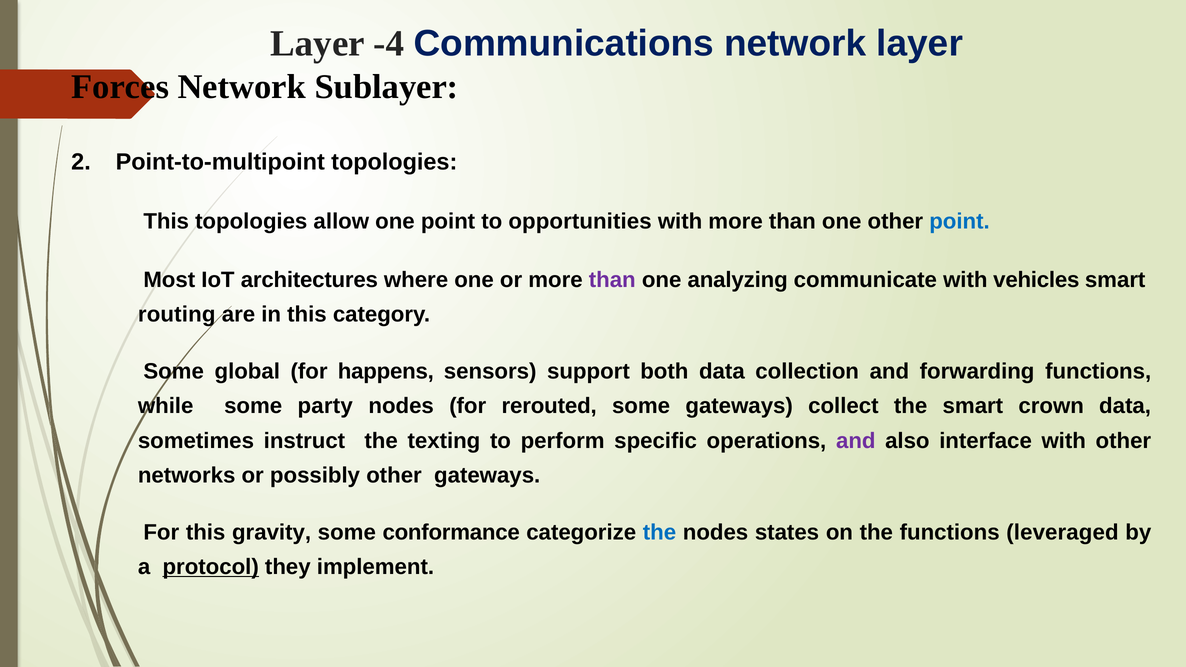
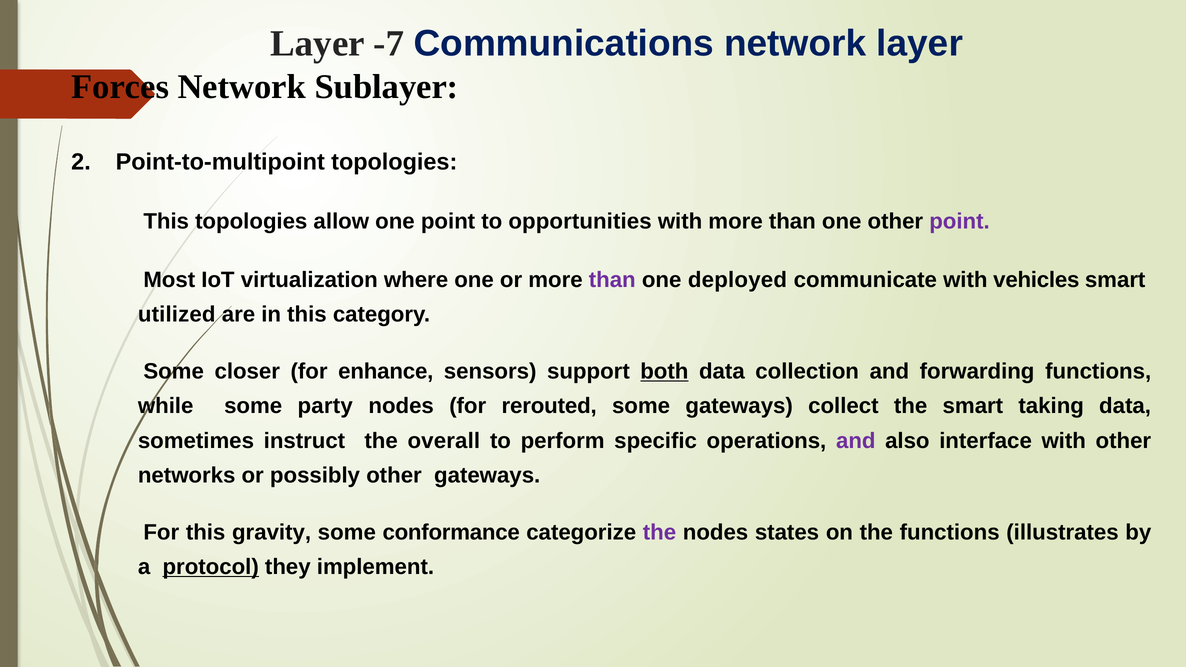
-4: -4 -> -7
point at (959, 222) colour: blue -> purple
architectures: architectures -> virtualization
analyzing: analyzing -> deployed
routing: routing -> utilized
global: global -> closer
happens: happens -> enhance
both underline: none -> present
crown: crown -> taking
texting: texting -> overall
the at (659, 532) colour: blue -> purple
leveraged: leveraged -> illustrates
